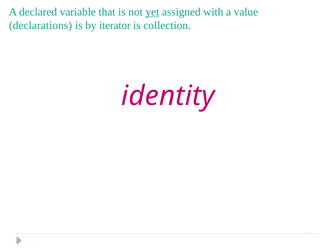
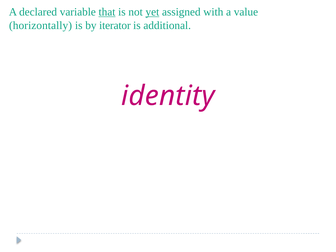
that underline: none -> present
declarations: declarations -> horizontally
collection: collection -> additional
